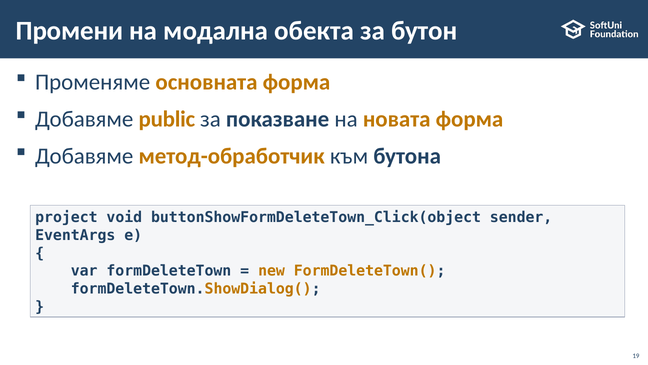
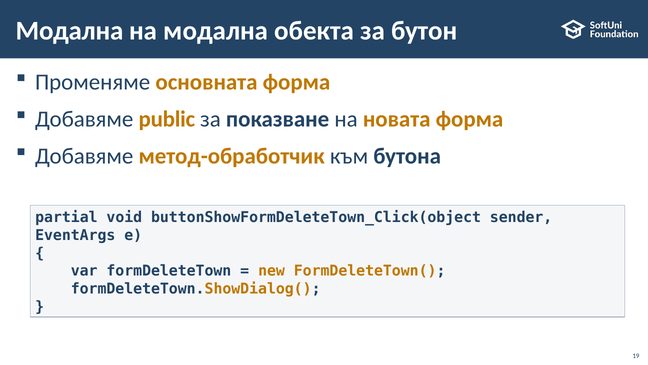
Промени at (70, 31): Промени -> Модална
project: project -> partial
